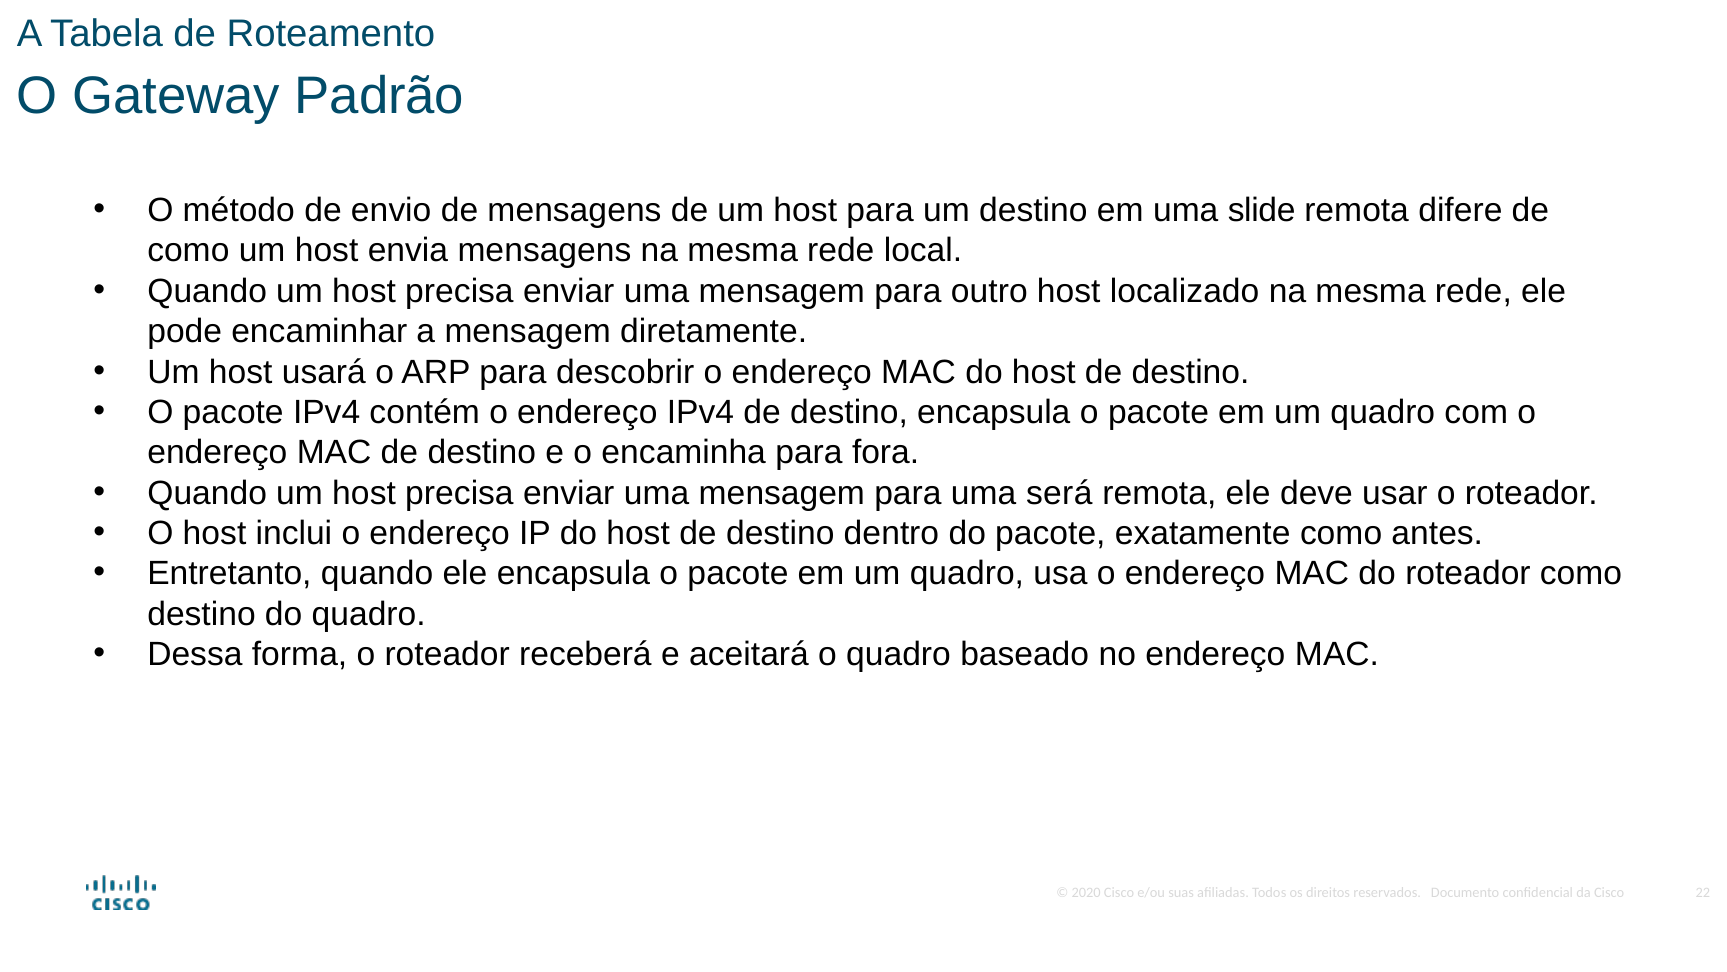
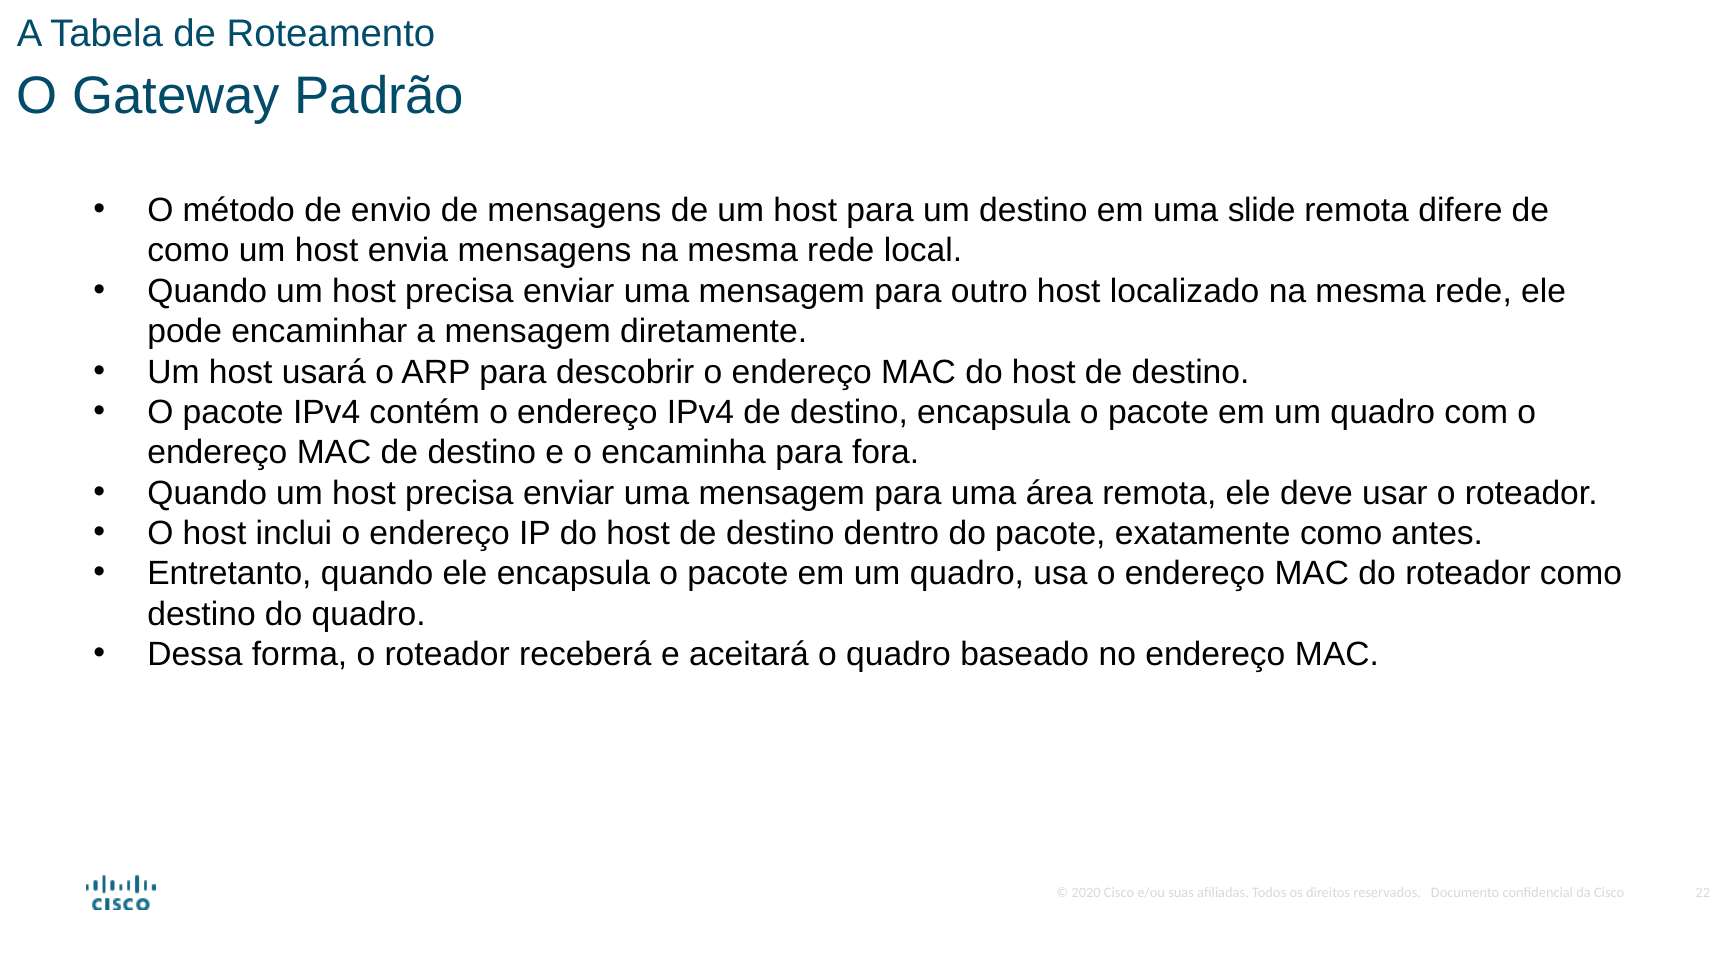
será: será -> área
